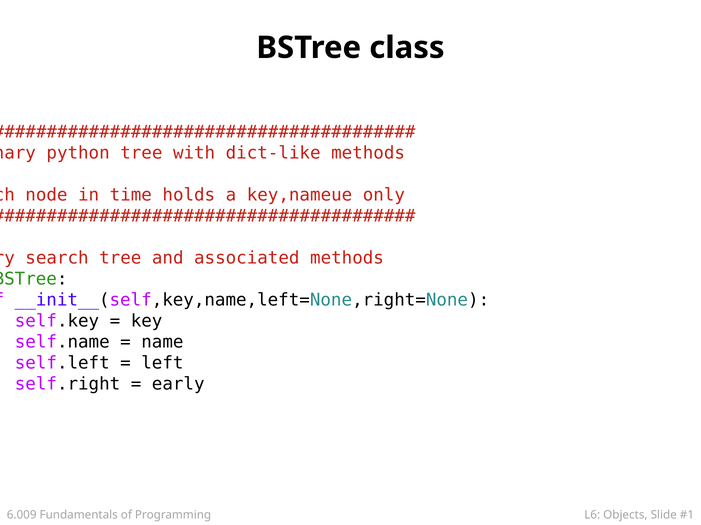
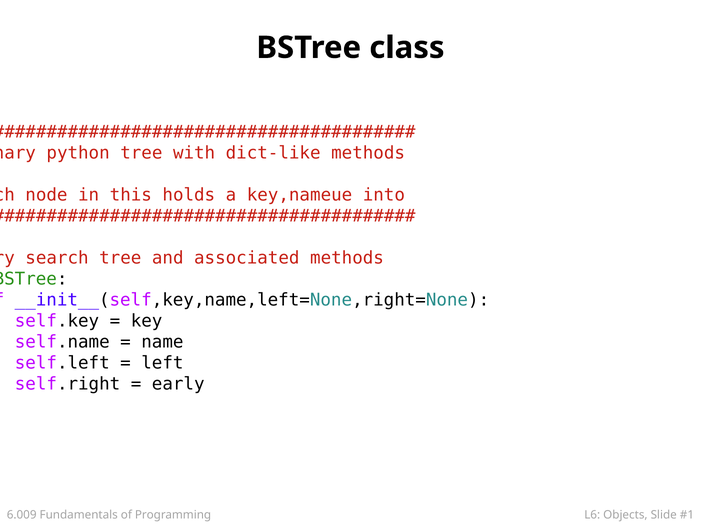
time: time -> this
only: only -> into
